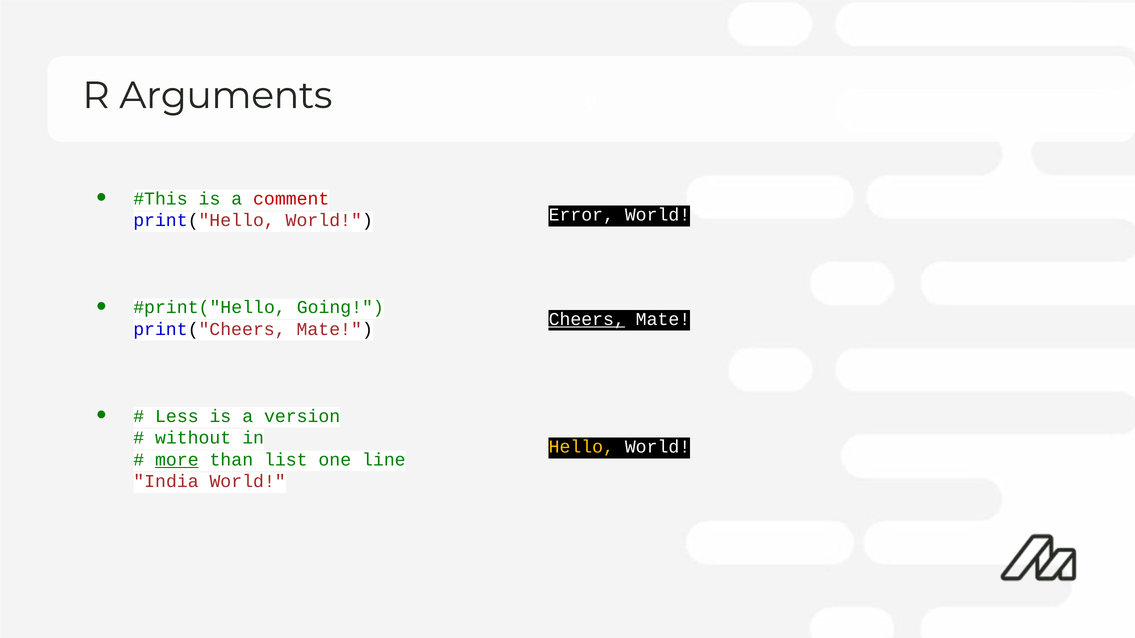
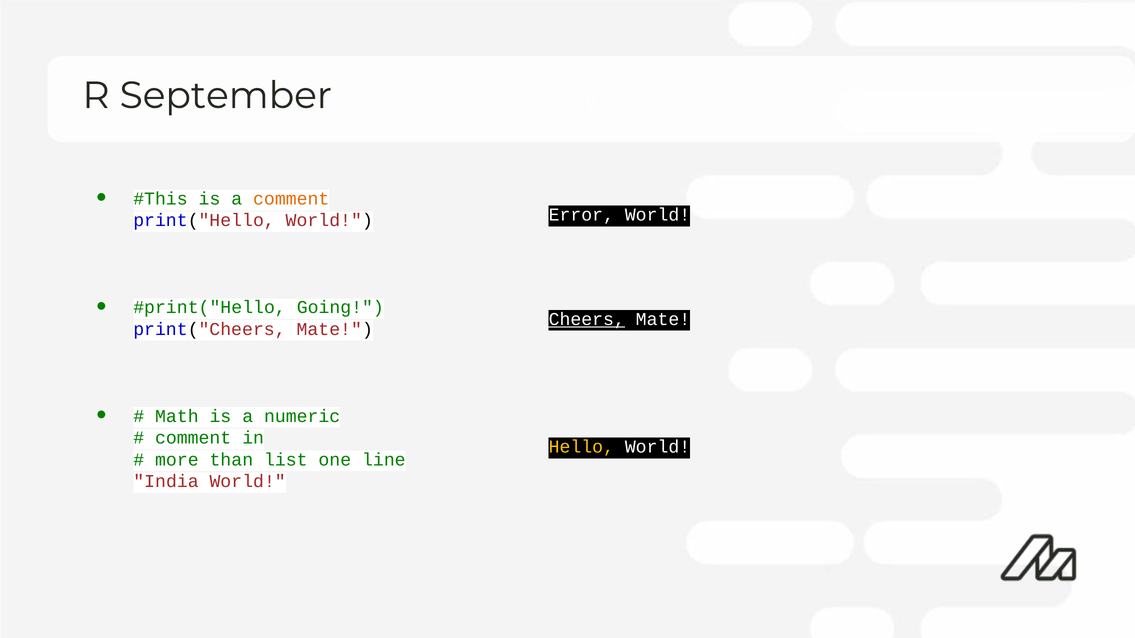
Arguments: Arguments -> September
comment at (291, 199) colour: red -> orange
Less: Less -> Math
version: version -> numeric
without at (193, 438): without -> comment
more underline: present -> none
